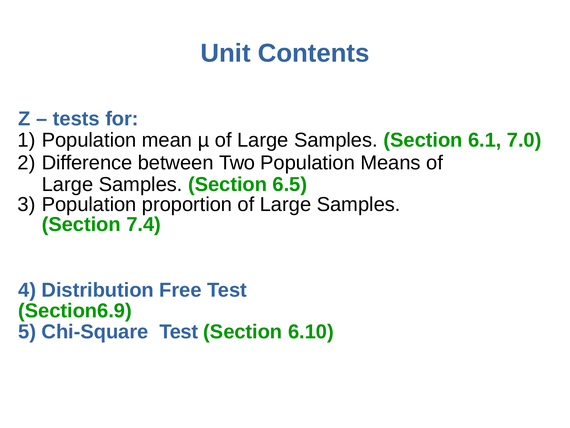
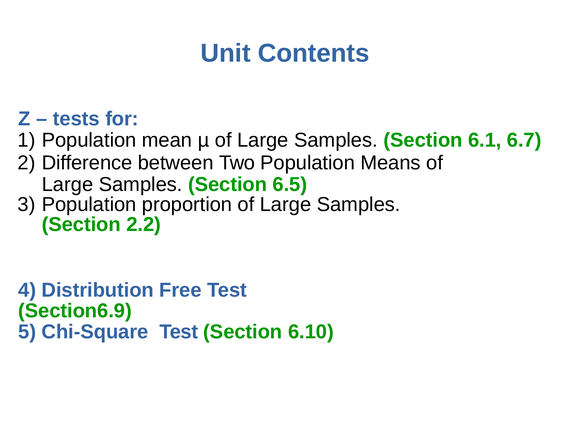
7.0: 7.0 -> 6.7
7.4: 7.4 -> 2.2
